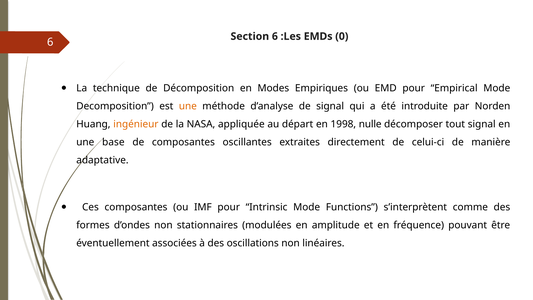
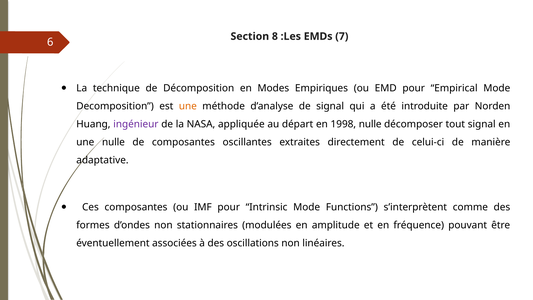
Section 6: 6 -> 8
0: 0 -> 7
ingénieur colour: orange -> purple
une base: base -> nulle
